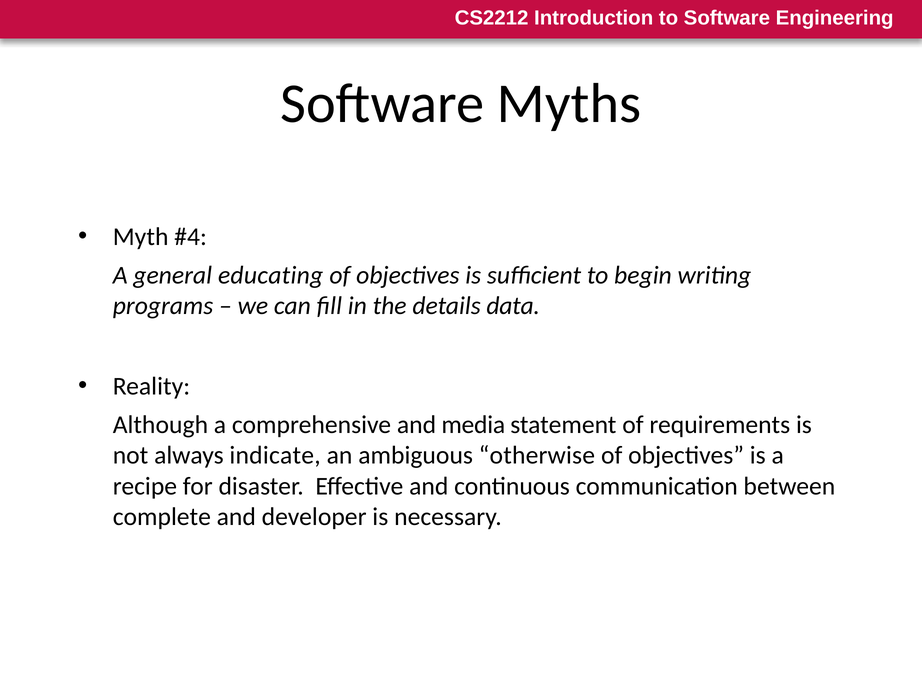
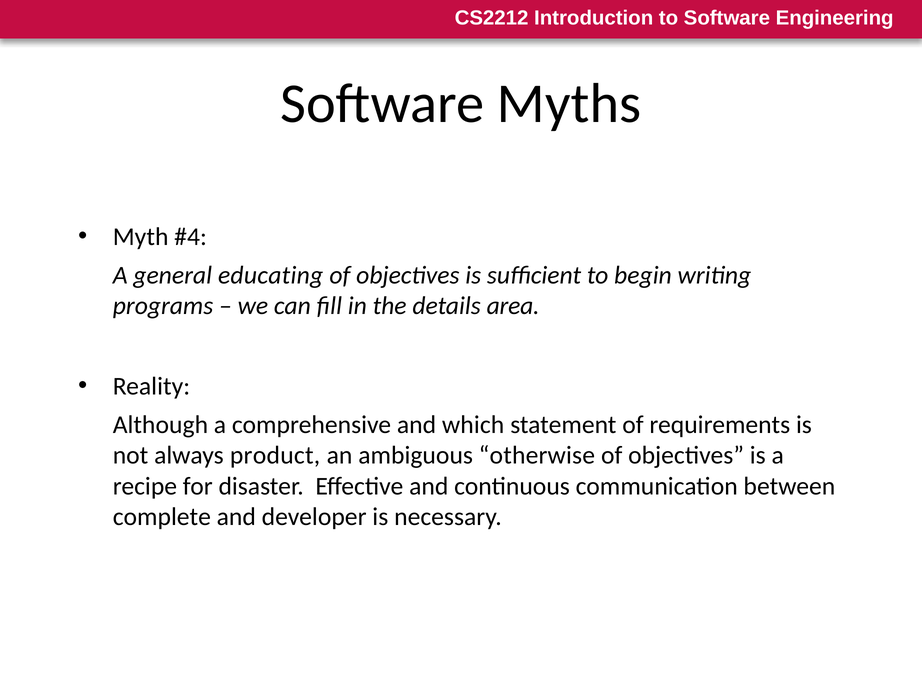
data: data -> area
media: media -> which
indicate: indicate -> product
